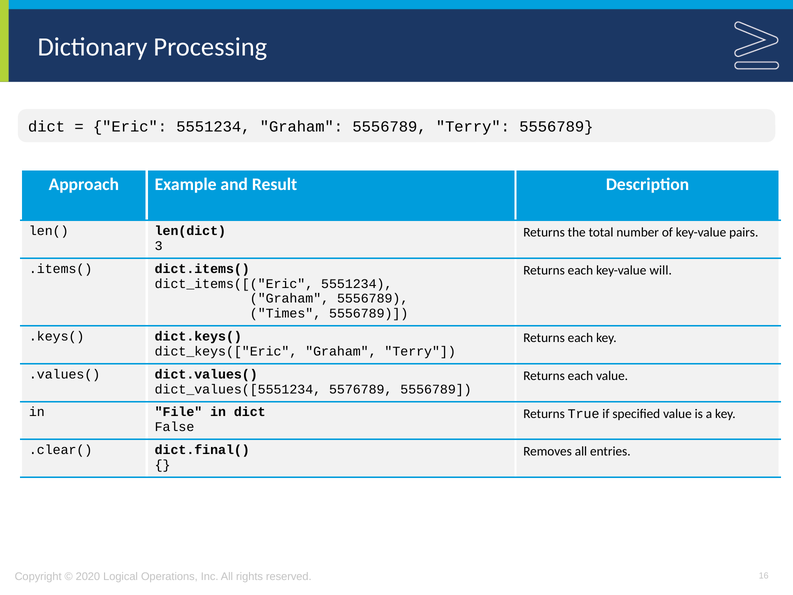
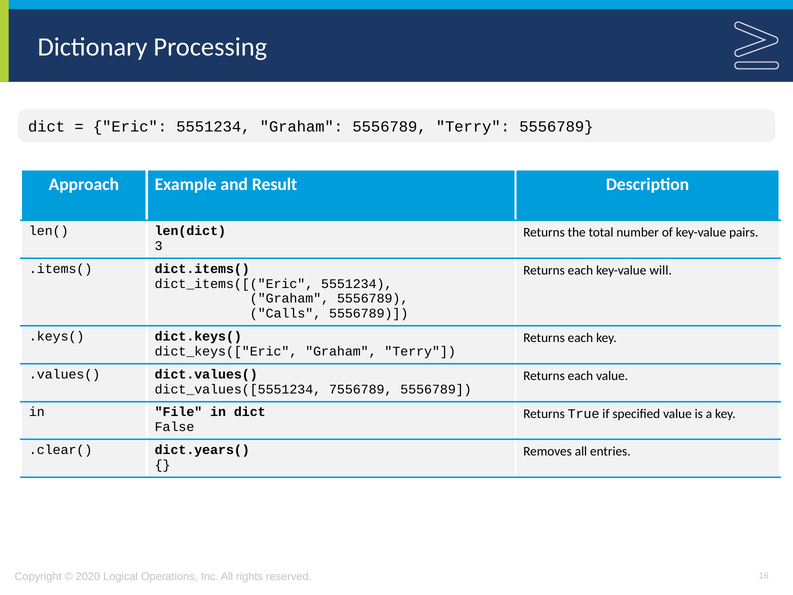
Times: Times -> Calls
5576789: 5576789 -> 7556789
dict.final(: dict.final( -> dict.years(
